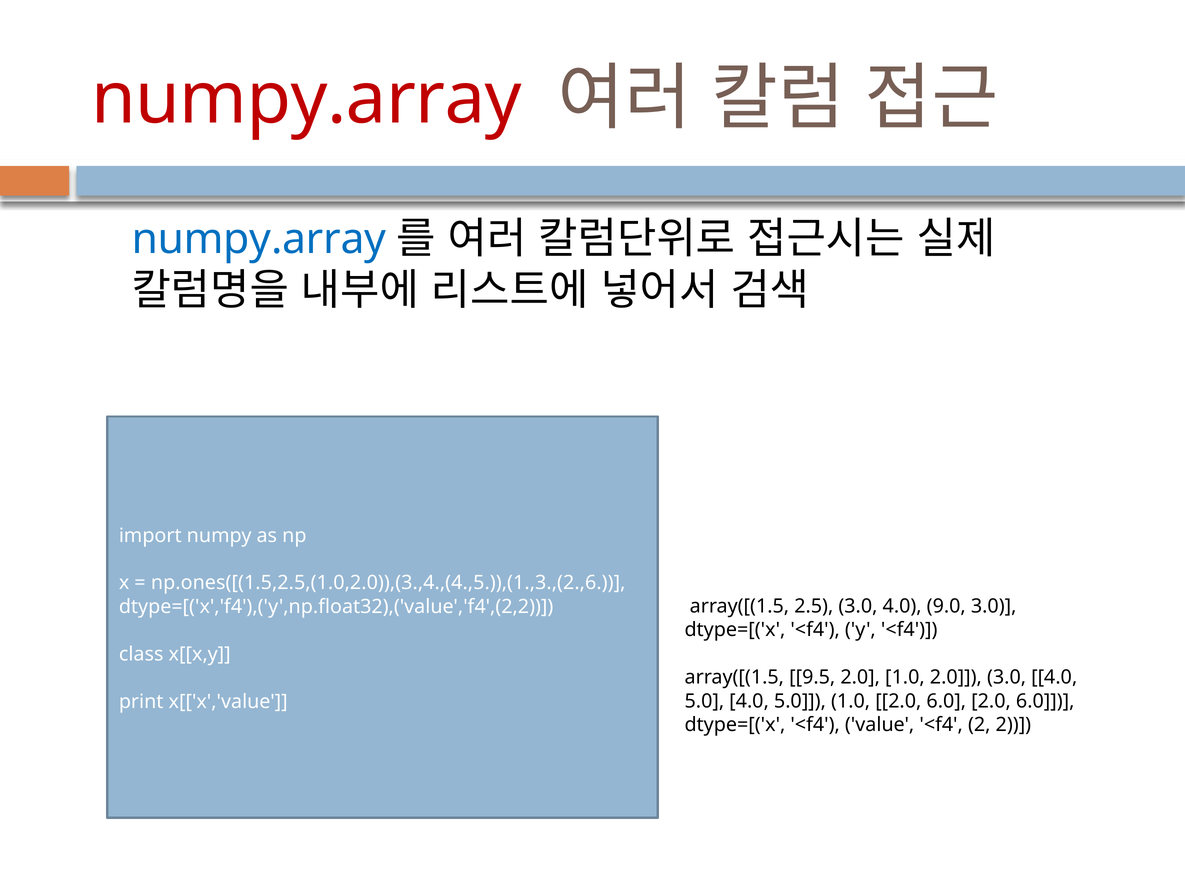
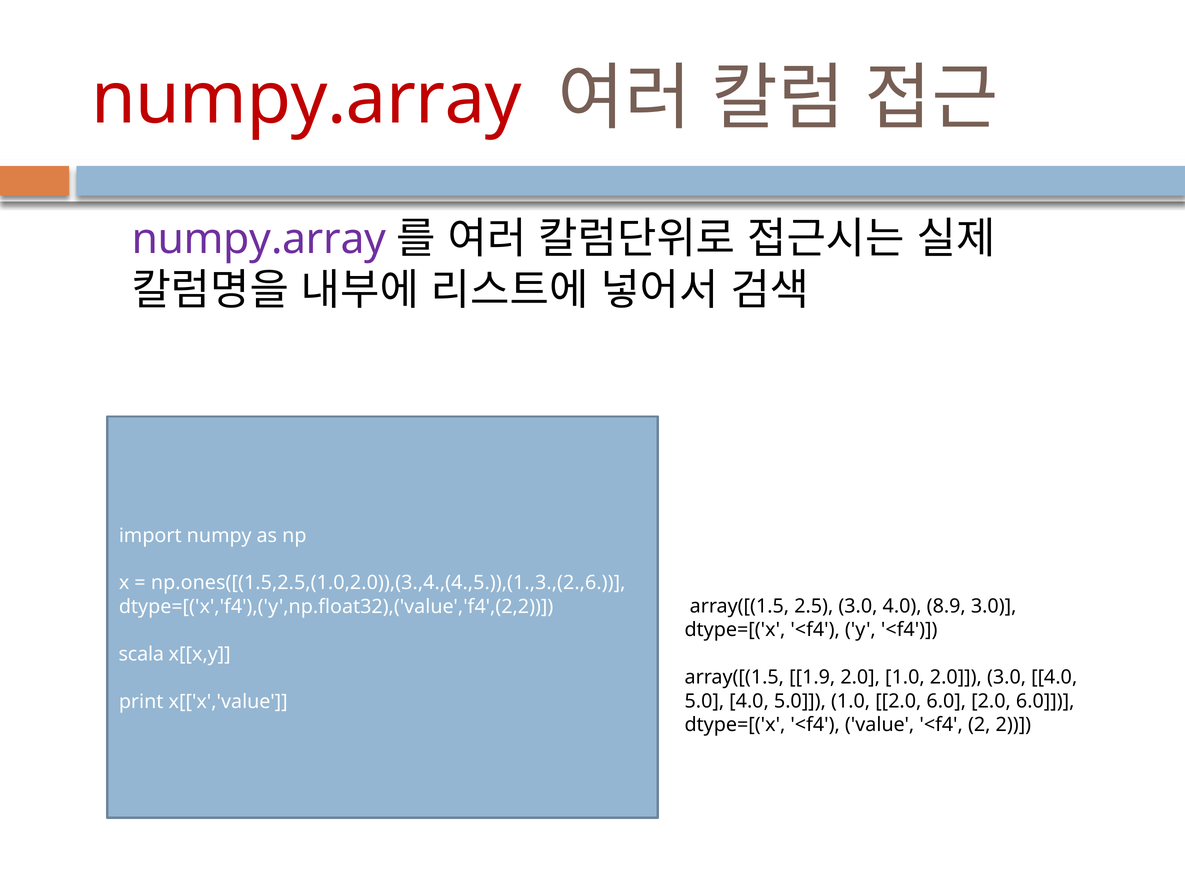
numpy.array at (259, 239) colour: blue -> purple
9.0: 9.0 -> 8.9
class: class -> scala
9.5: 9.5 -> 1.9
